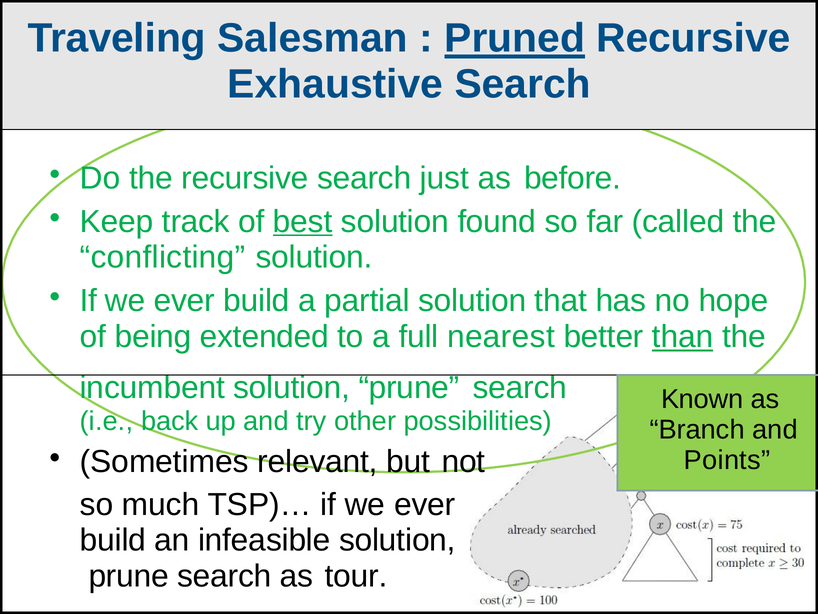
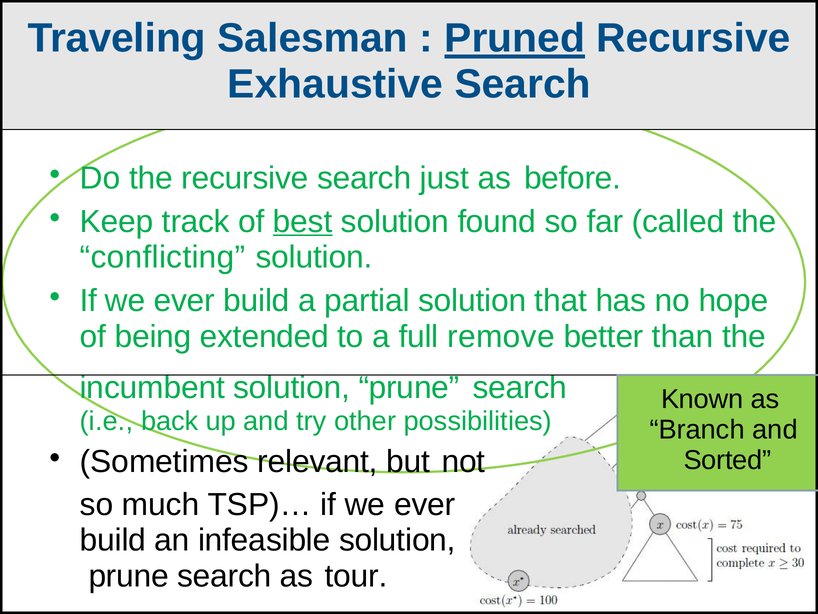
nearest: nearest -> remove
than underline: present -> none
Points: Points -> Sorted
